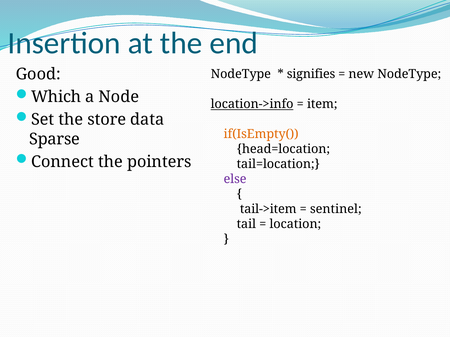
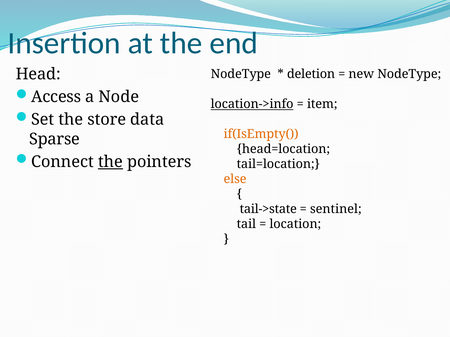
Good: Good -> Head
signifies: signifies -> deletion
Which: Which -> Access
the at (110, 162) underline: none -> present
else colour: purple -> orange
tail->item: tail->item -> tail->state
